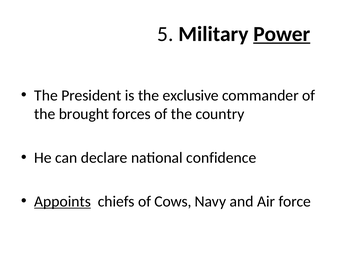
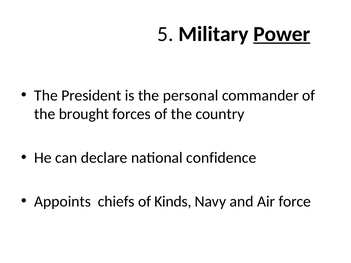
exclusive: exclusive -> personal
Appoints underline: present -> none
Cows: Cows -> Kinds
